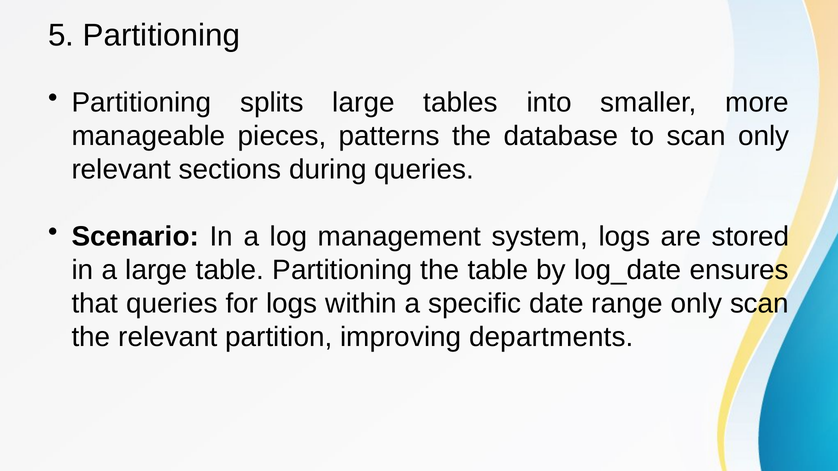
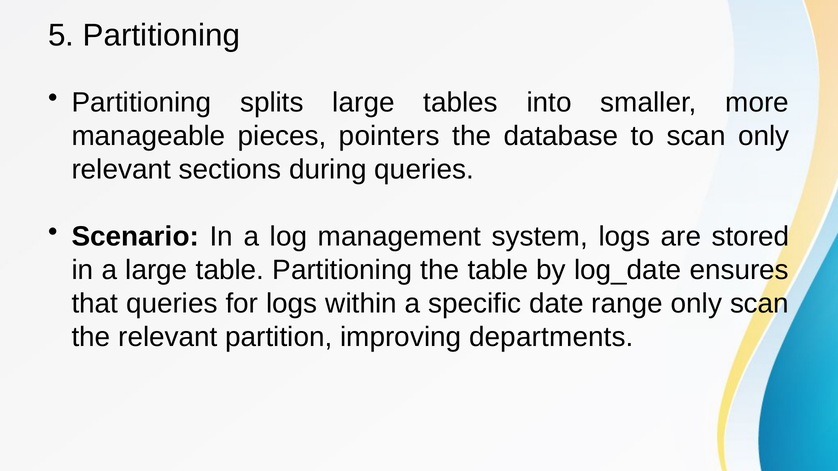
patterns: patterns -> pointers
